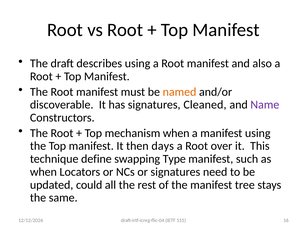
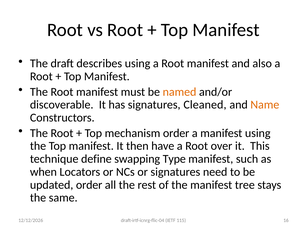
Name colour: purple -> orange
mechanism when: when -> order
days: days -> have
updated could: could -> order
